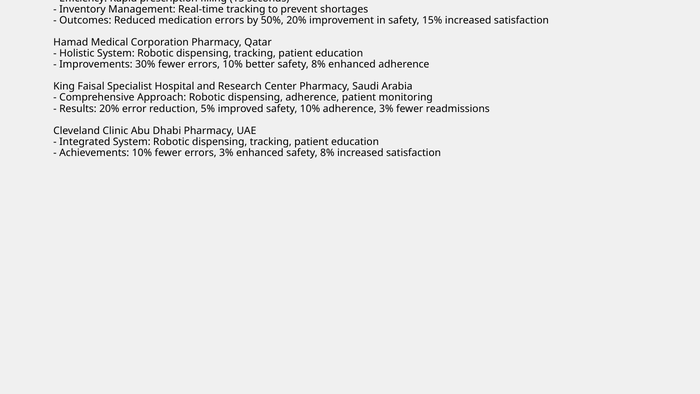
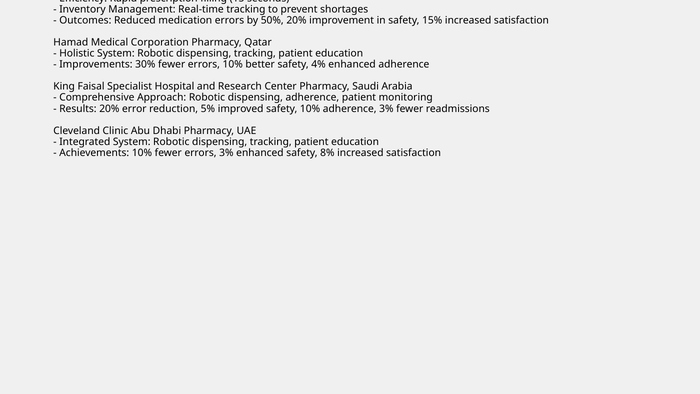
better safety 8%: 8% -> 4%
